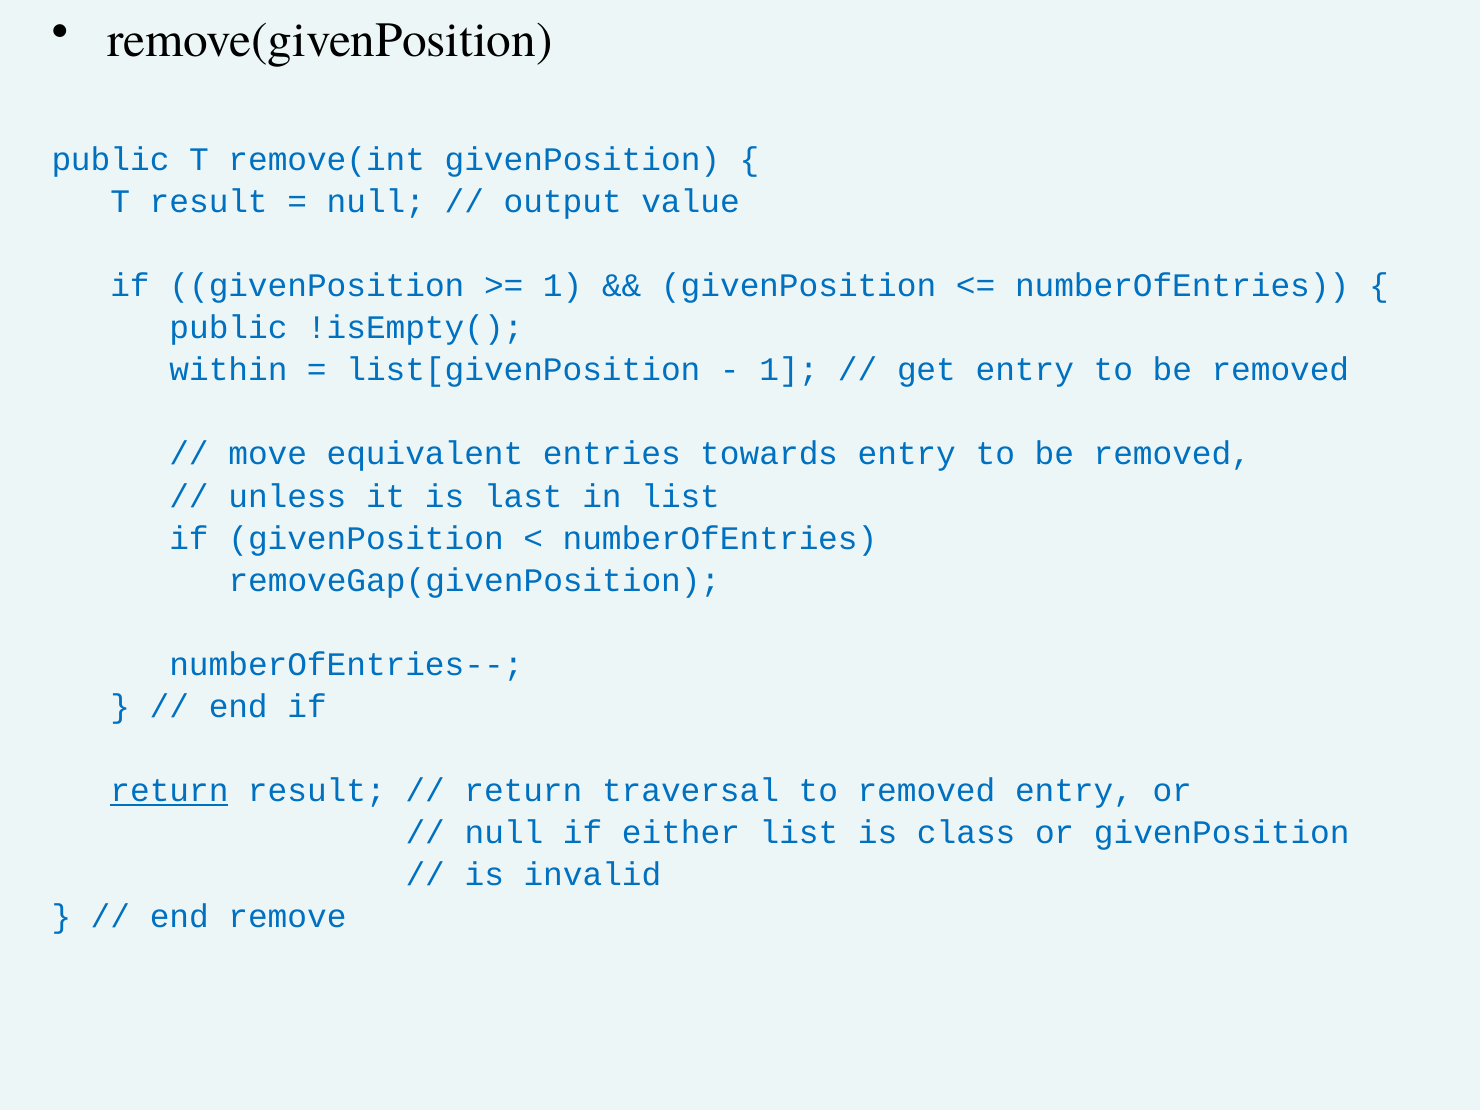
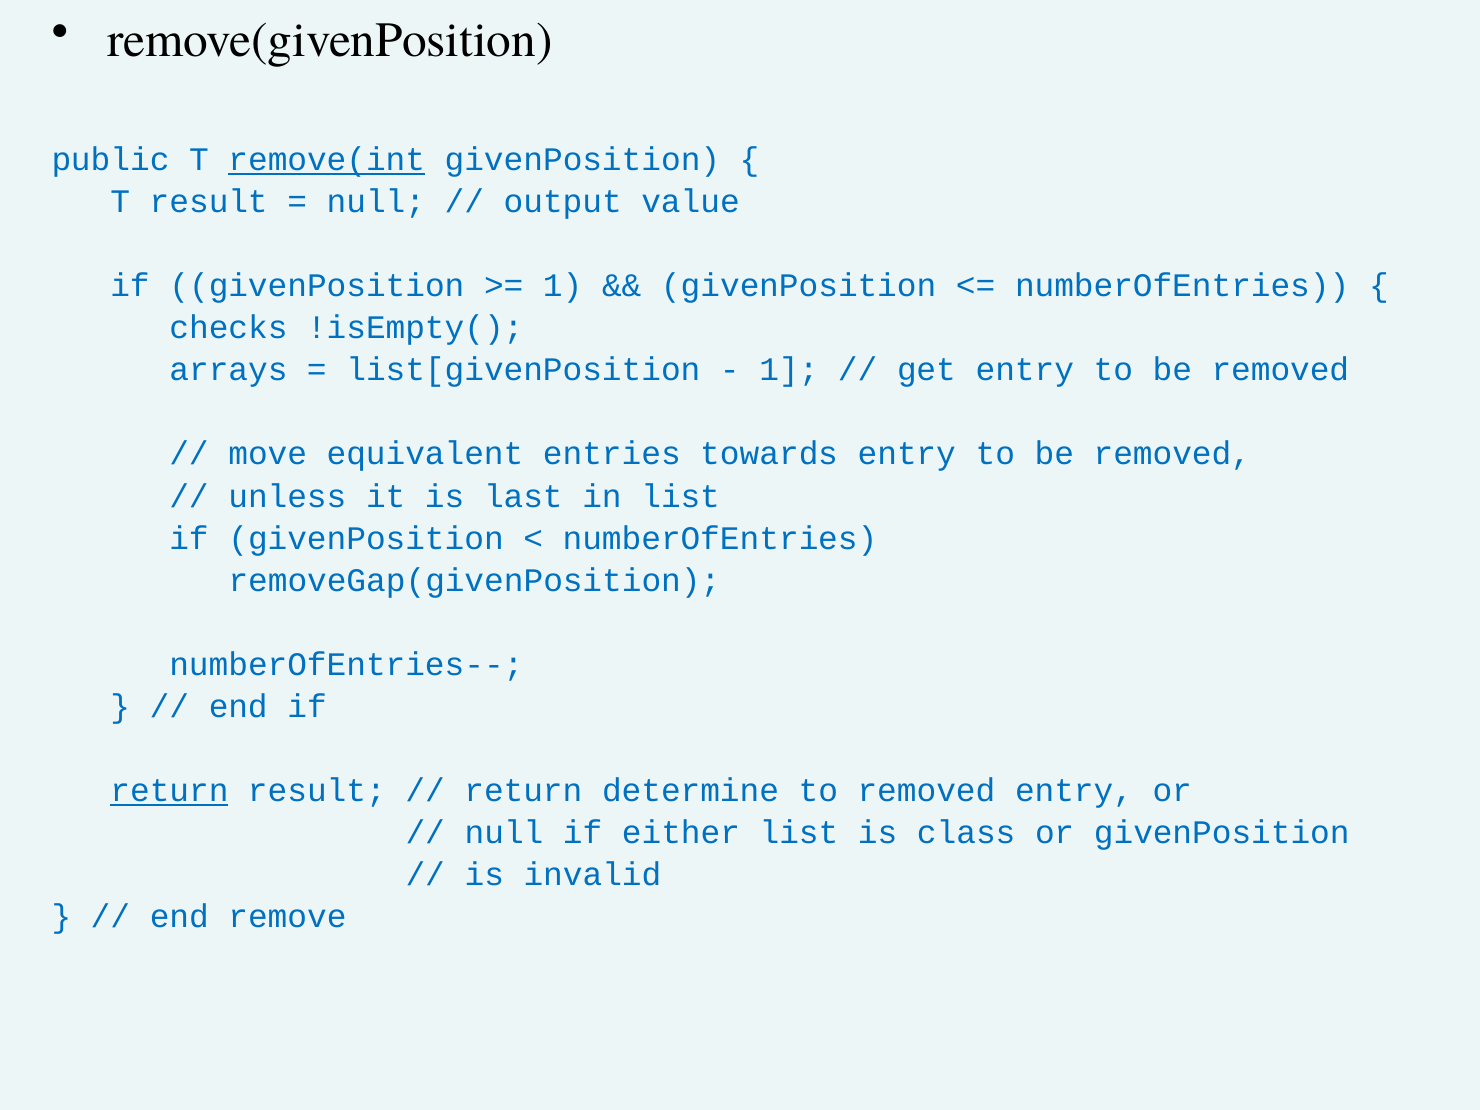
remove(int underline: none -> present
public at (228, 328): public -> checks
within: within -> arrays
traversal: traversal -> determine
